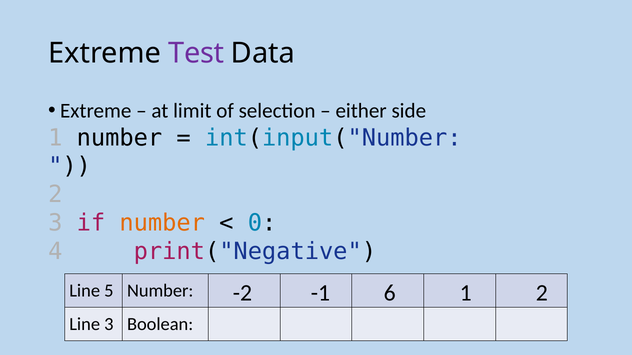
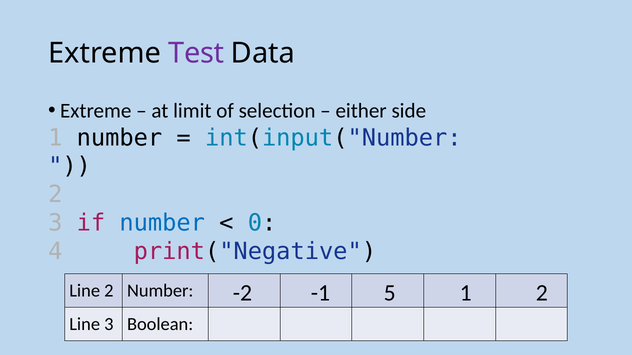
number at (162, 223) colour: orange -> blue
6: 6 -> 5
Line 5: 5 -> 2
